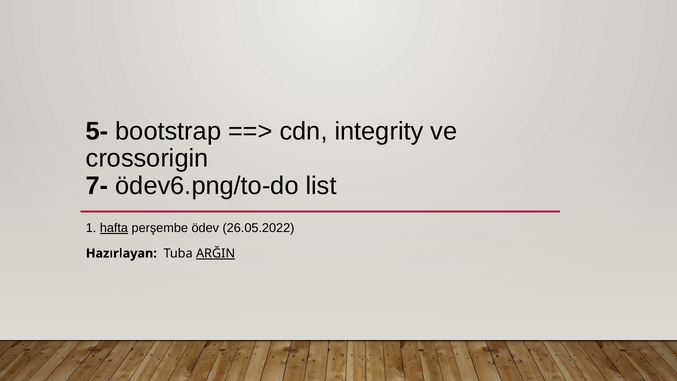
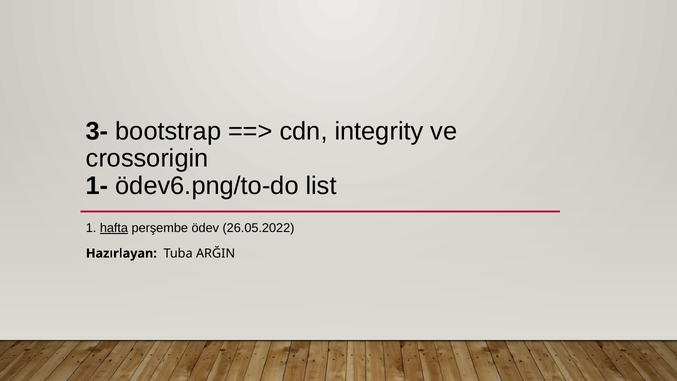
5-: 5- -> 3-
7-: 7- -> 1-
ARĞIN underline: present -> none
